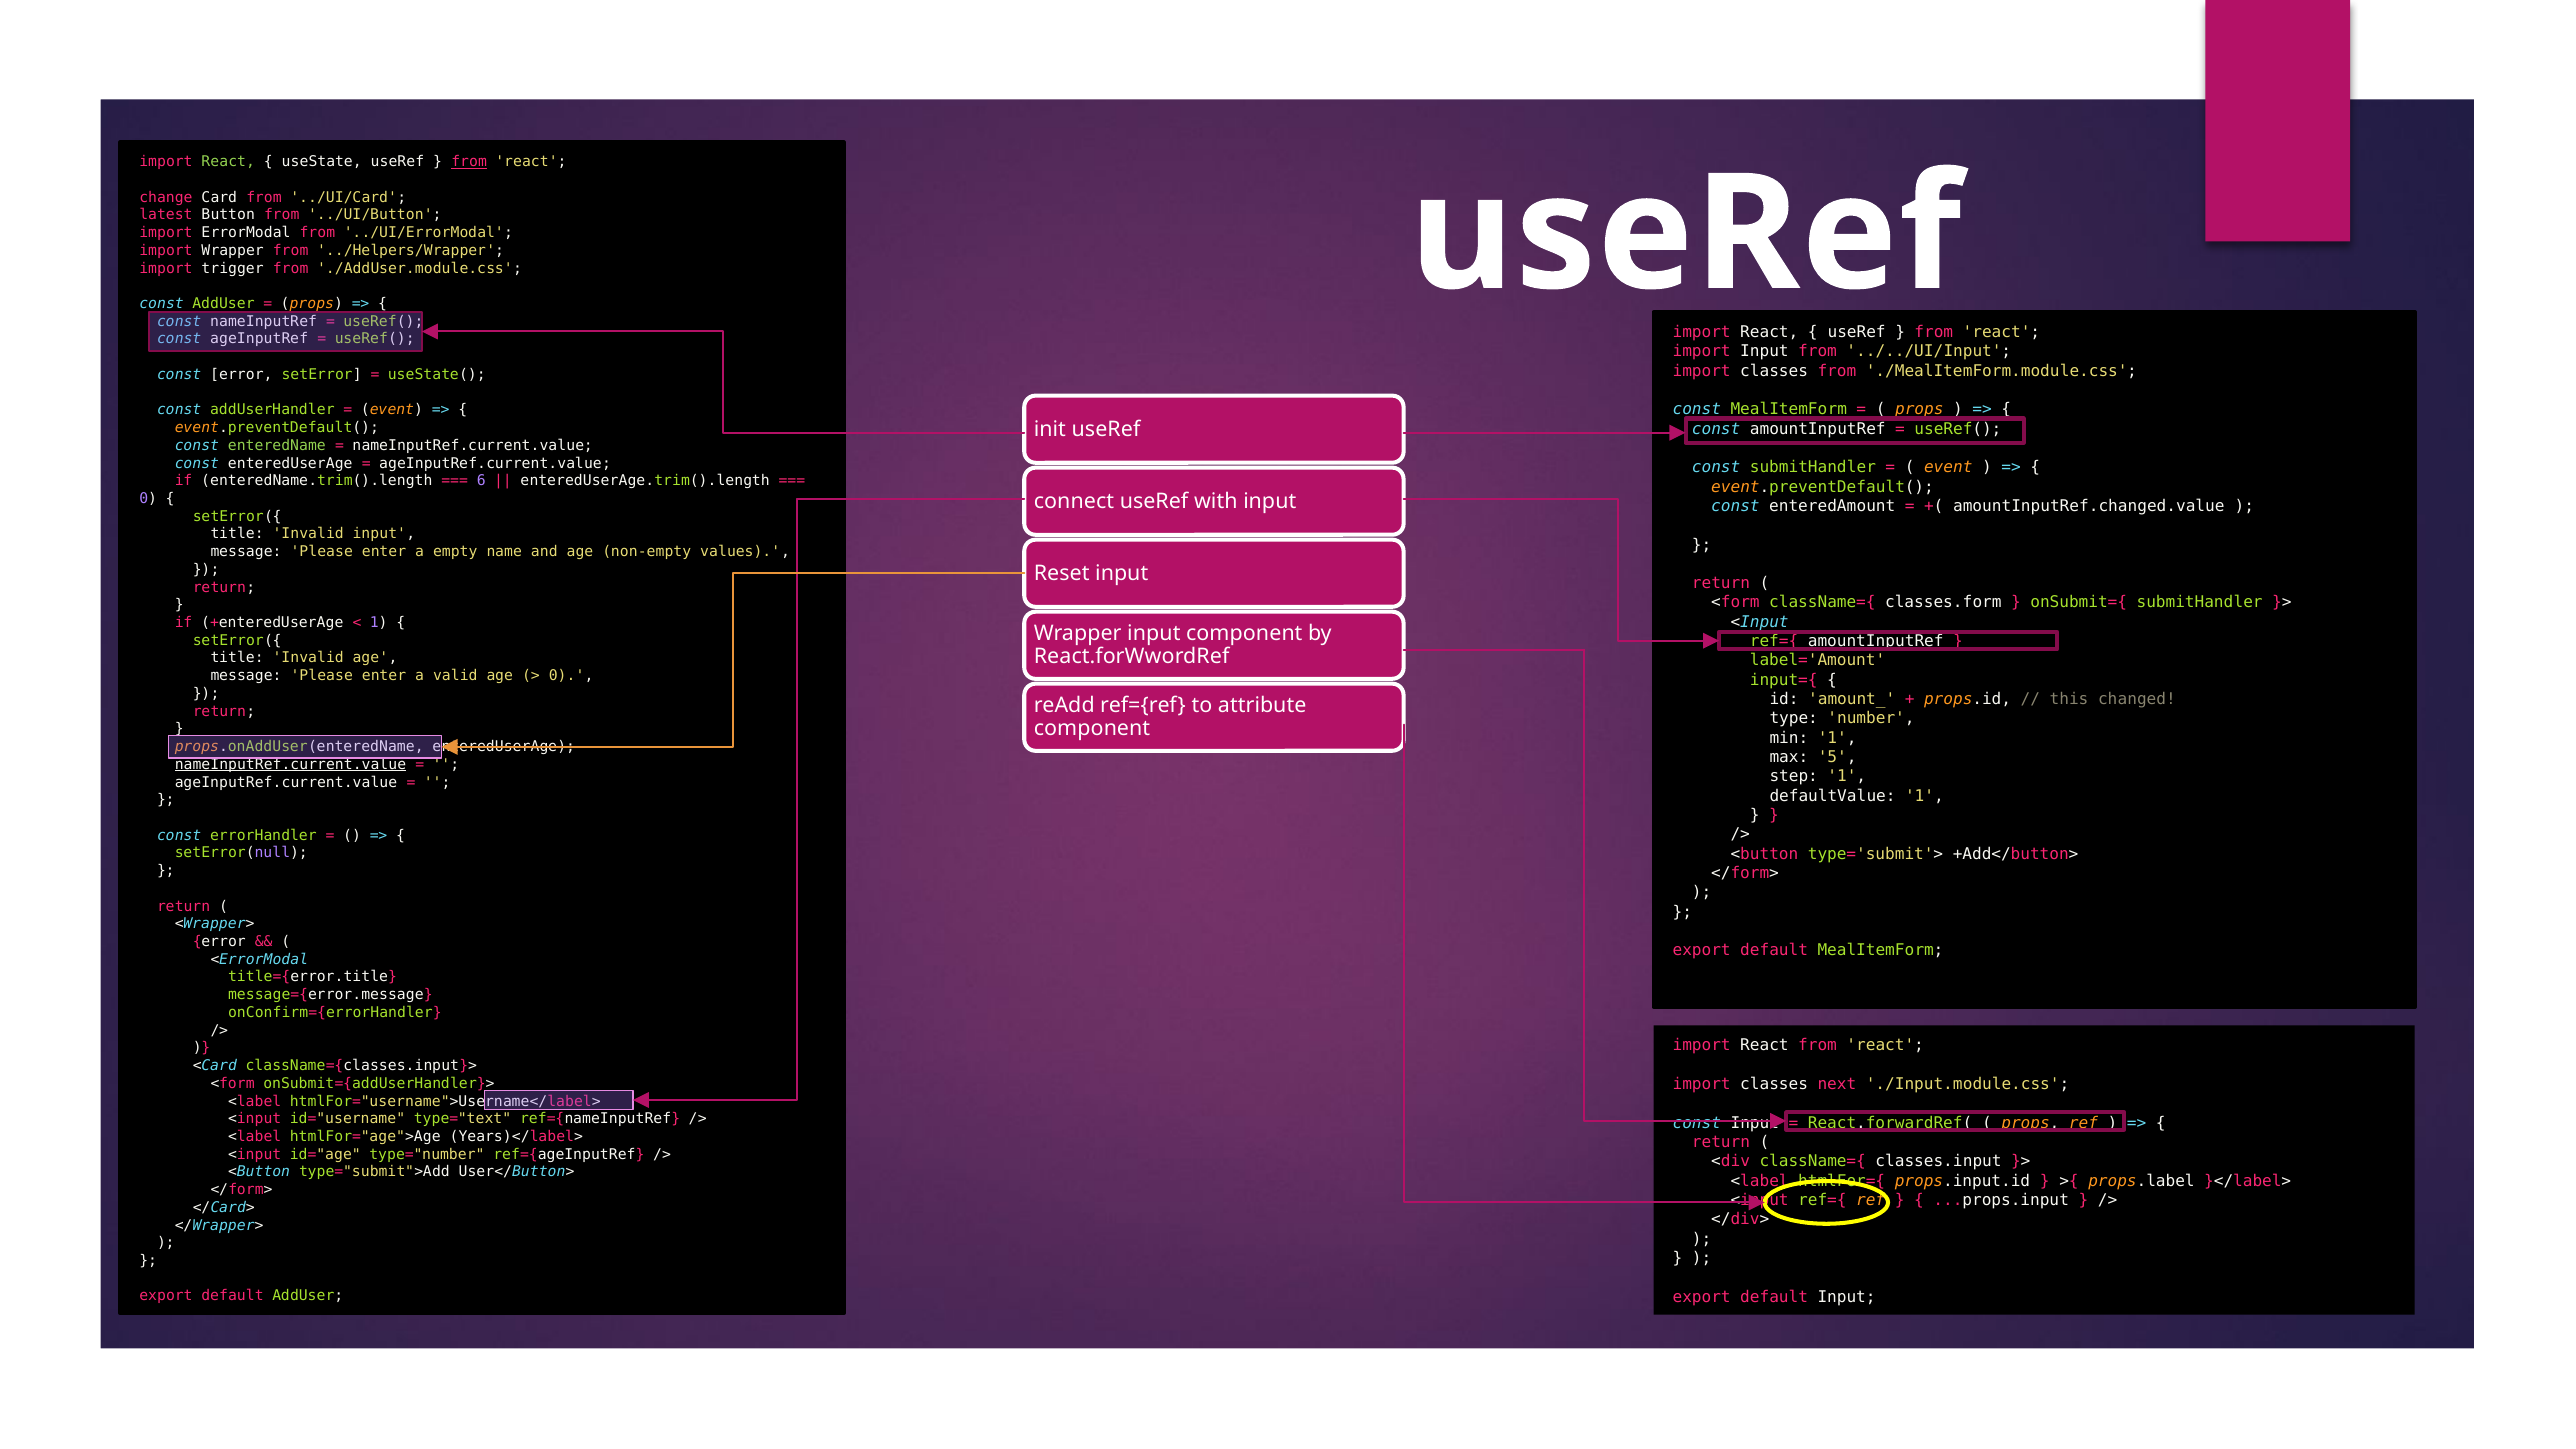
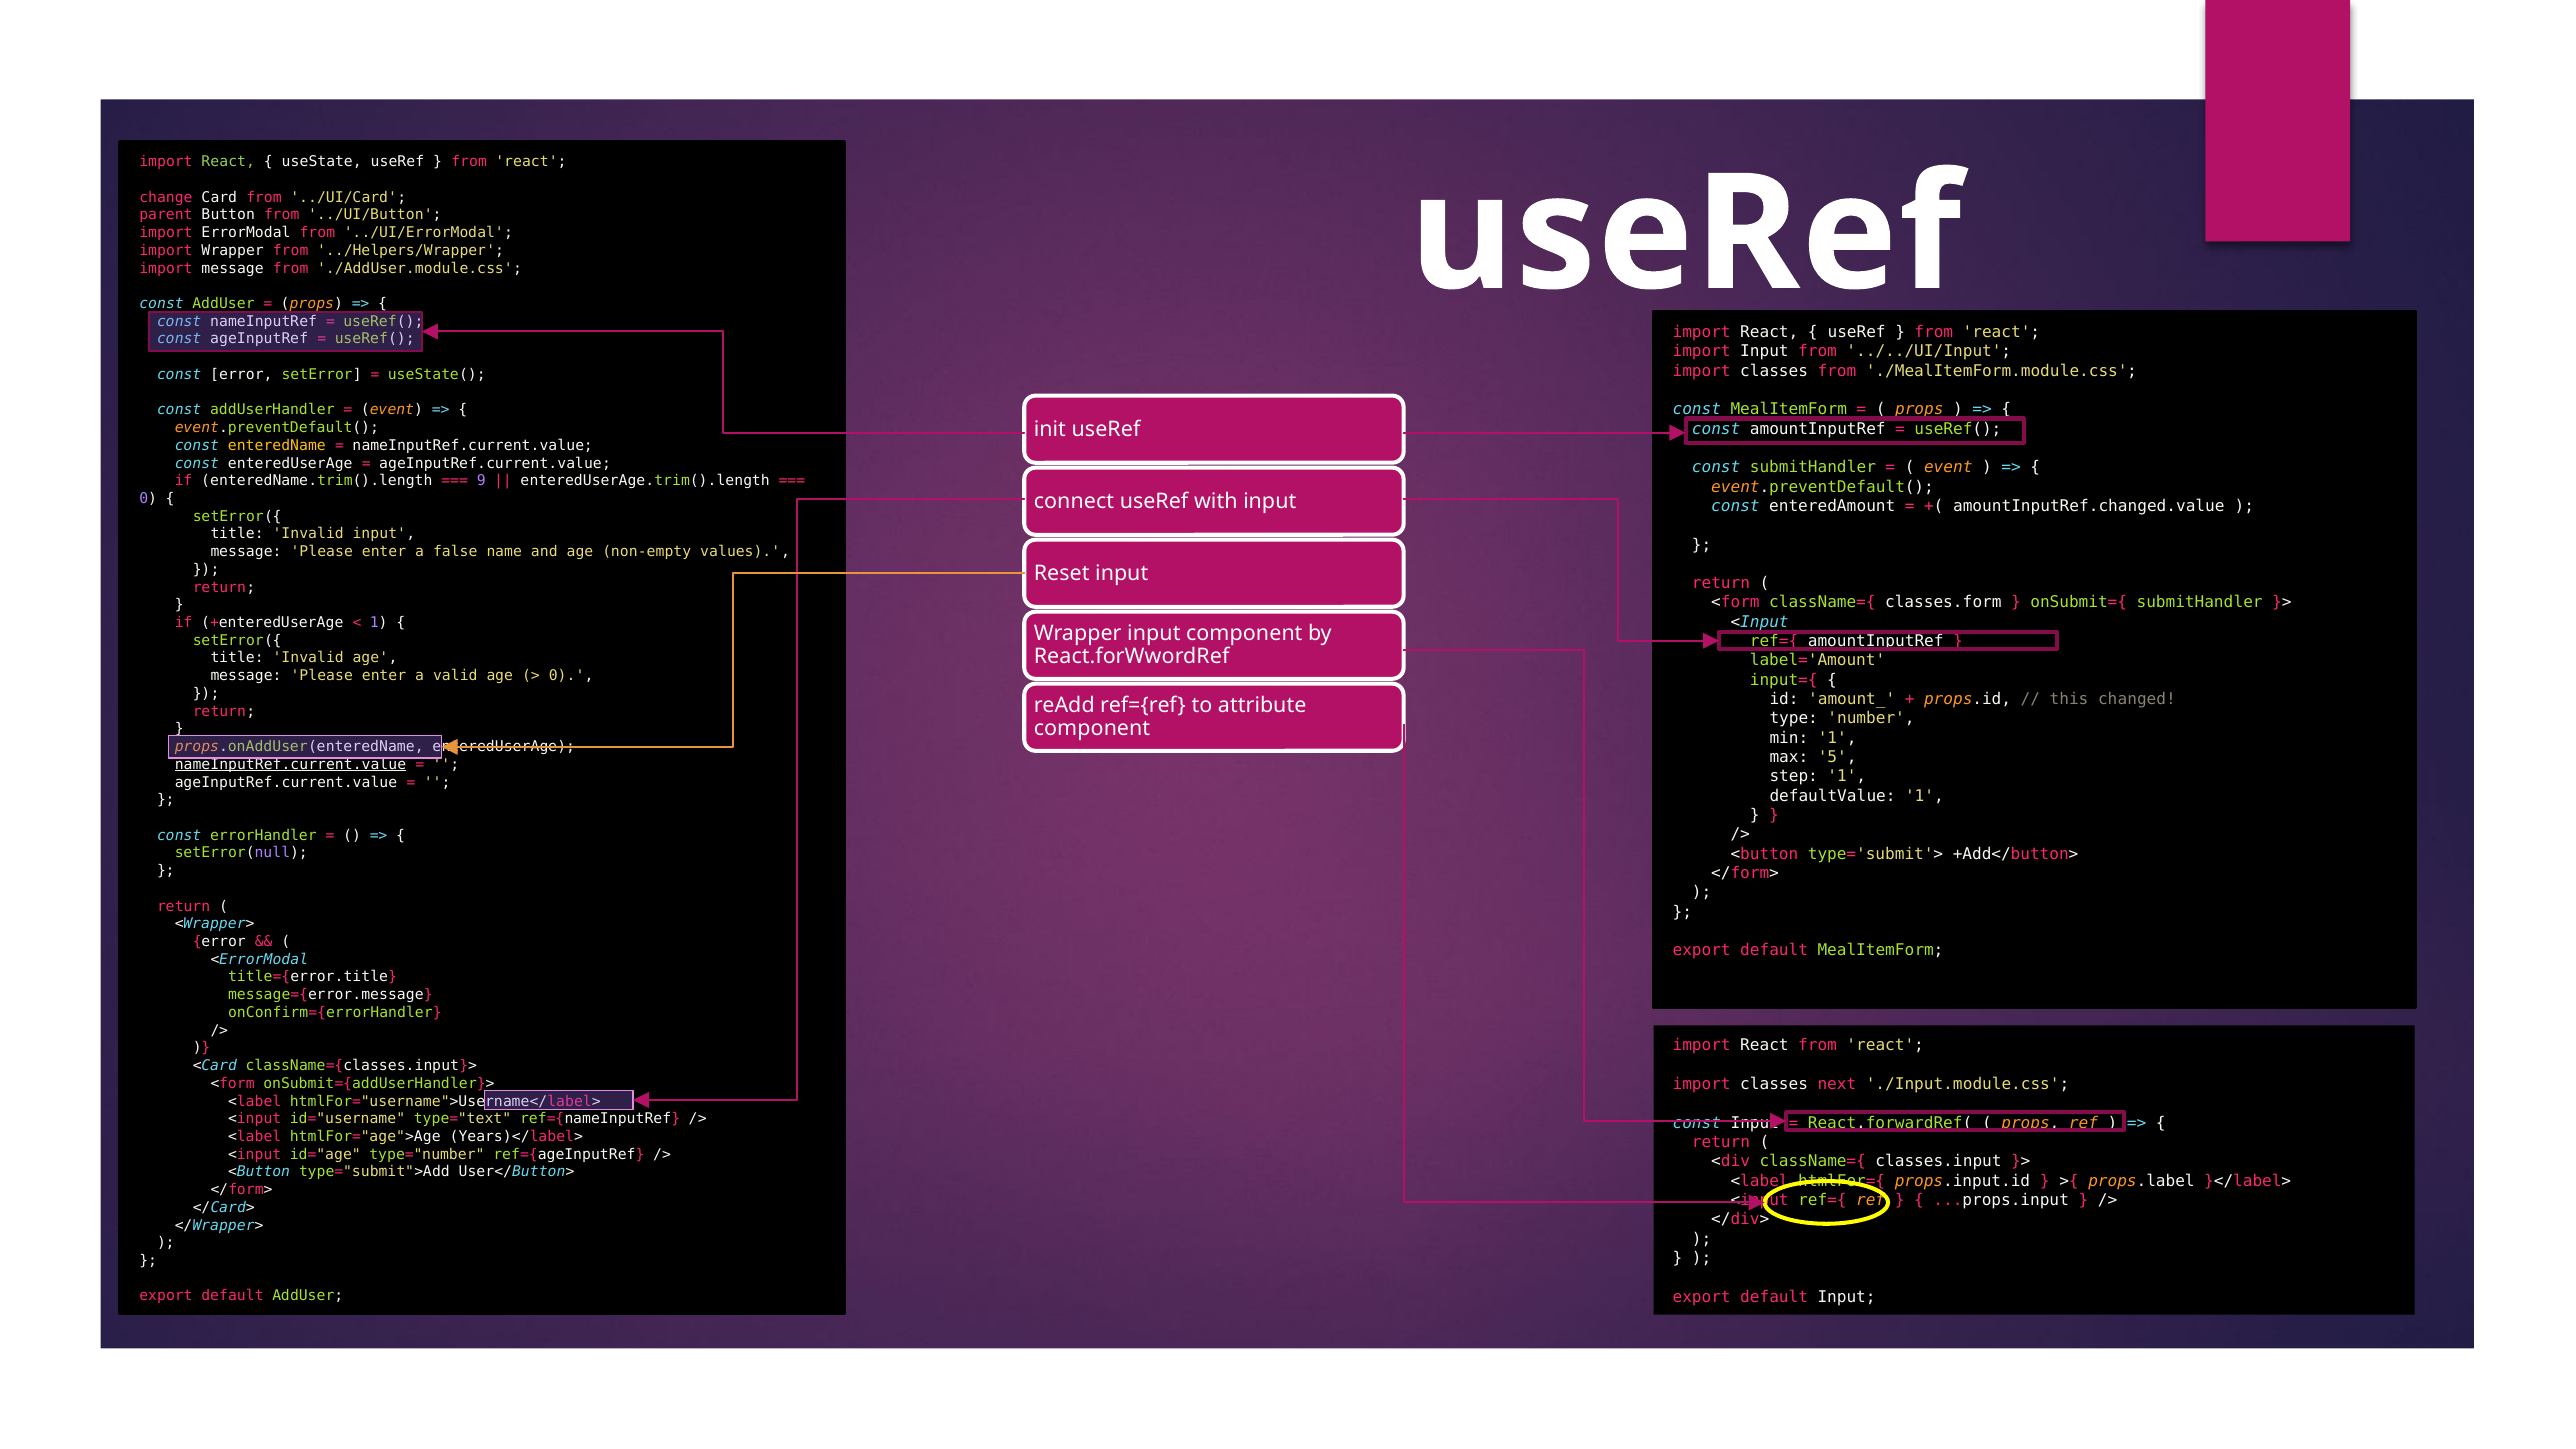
from at (469, 162) underline: present -> none
latest: latest -> parent
import trigger: trigger -> message
enteredName colour: light green -> yellow
6: 6 -> 9
empty: empty -> false
